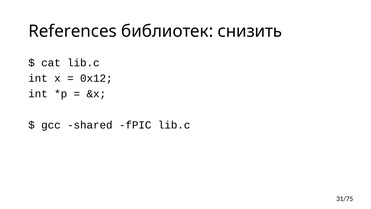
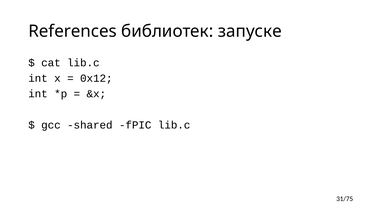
снизить: снизить -> запуске
